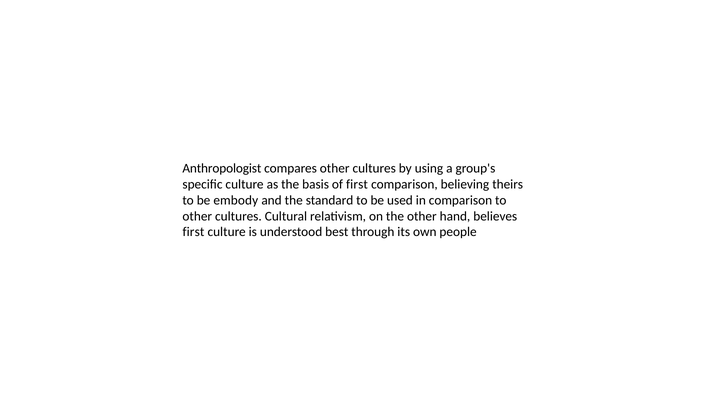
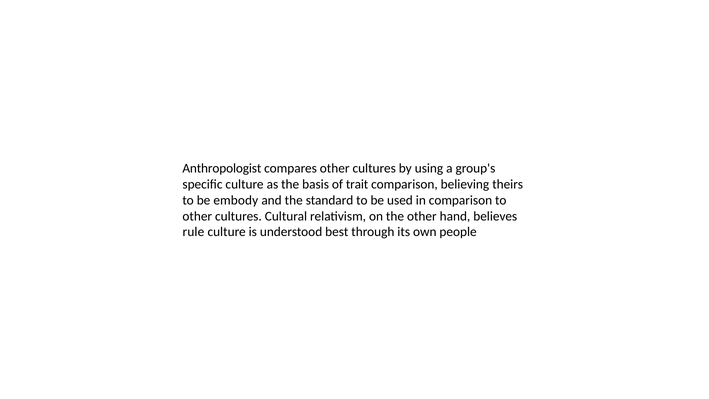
of first: first -> trait
first at (193, 232): first -> rule
